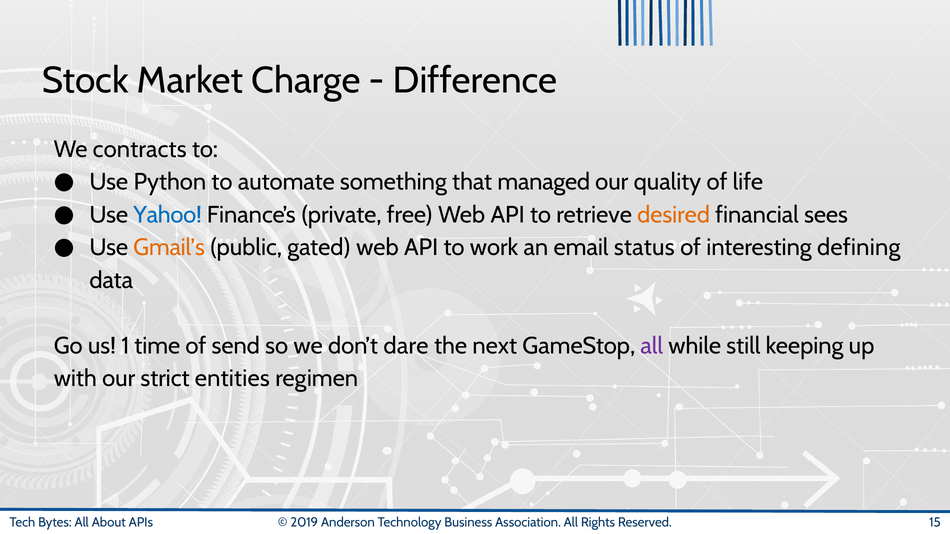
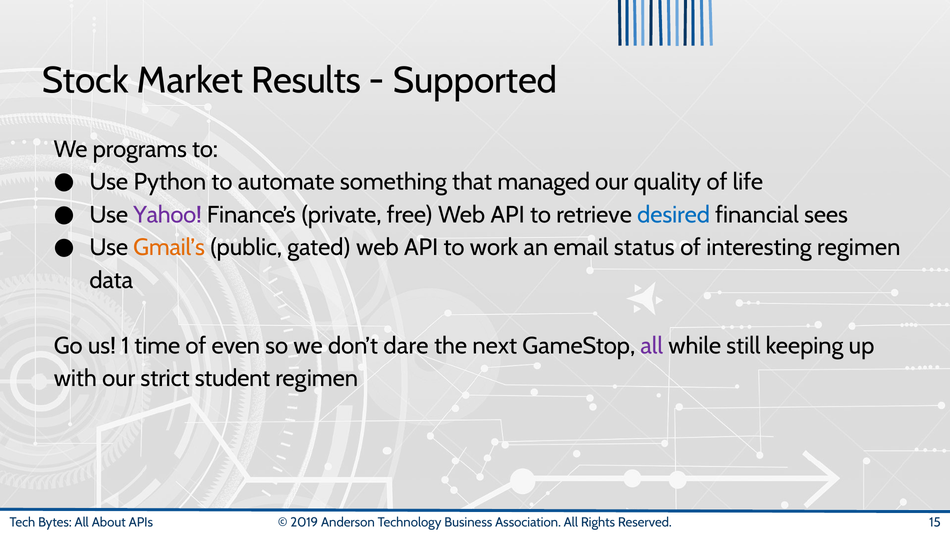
Charge: Charge -> Results
Difference: Difference -> Supported
contracts: contracts -> programs
Yahoo colour: blue -> purple
desired colour: orange -> blue
interesting defining: defining -> regimen
send: send -> even
entities: entities -> student
